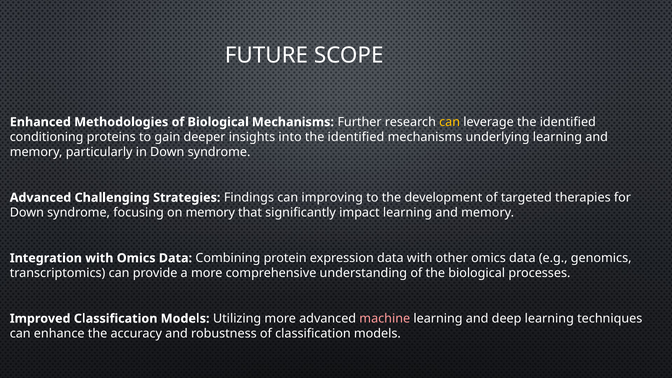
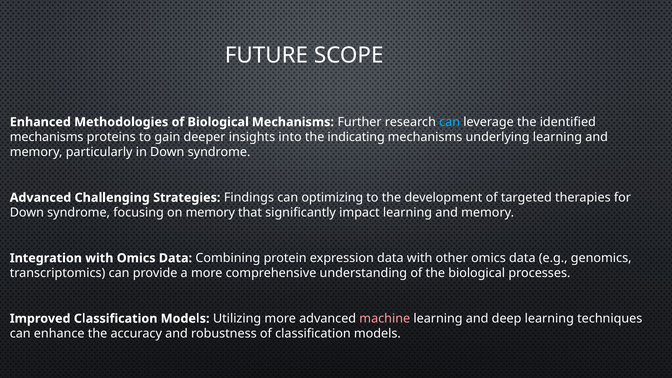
can at (450, 122) colour: yellow -> light blue
conditioning at (47, 137): conditioning -> mechanisms
into the identified: identified -> indicating
improving: improving -> optimizing
